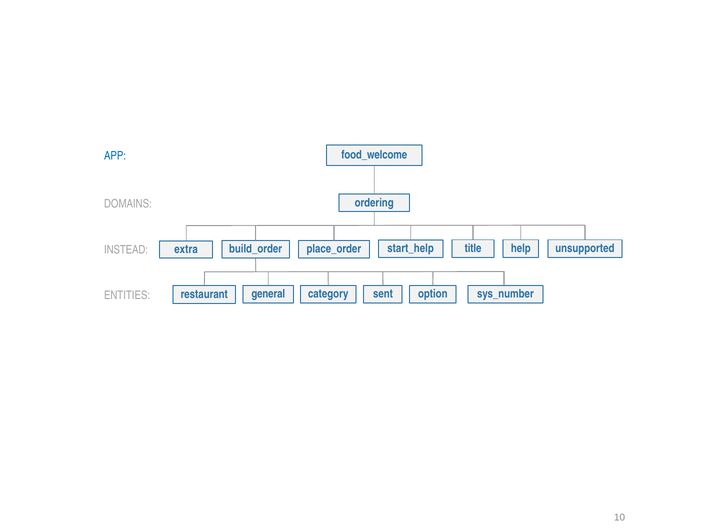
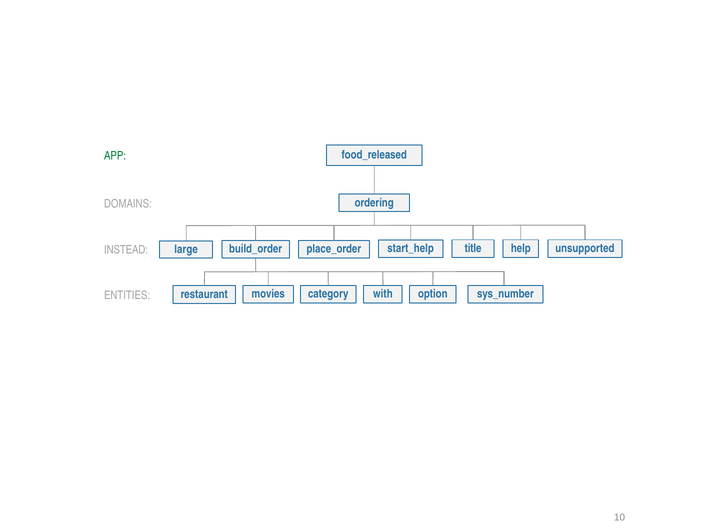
food_welcome: food_welcome -> food_released
APP colour: blue -> green
extra: extra -> large
general: general -> movies
sent: sent -> with
